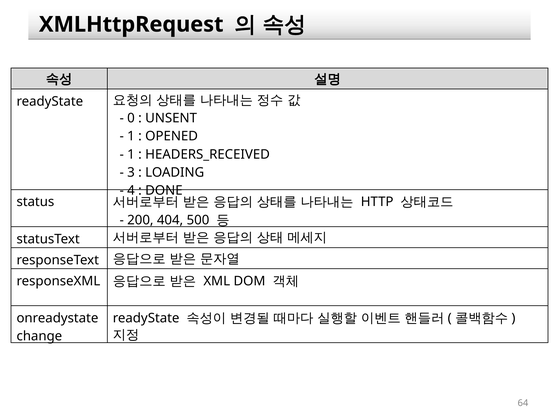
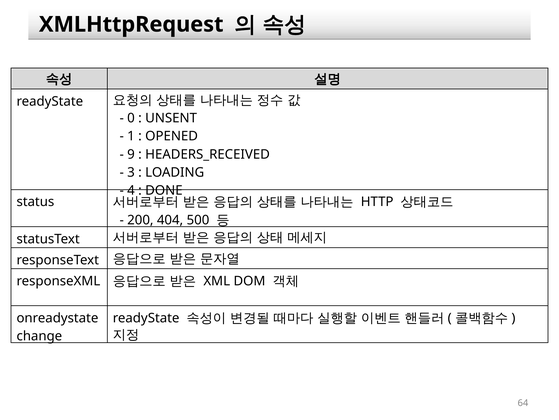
1 at (131, 154): 1 -> 9
